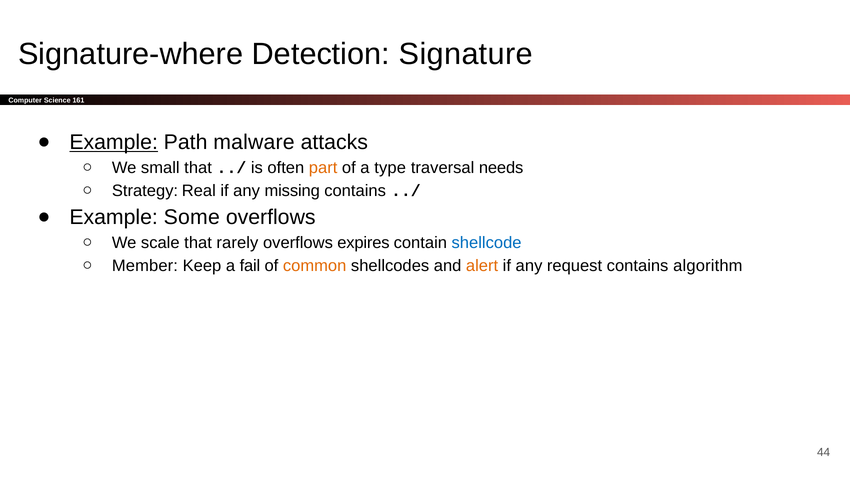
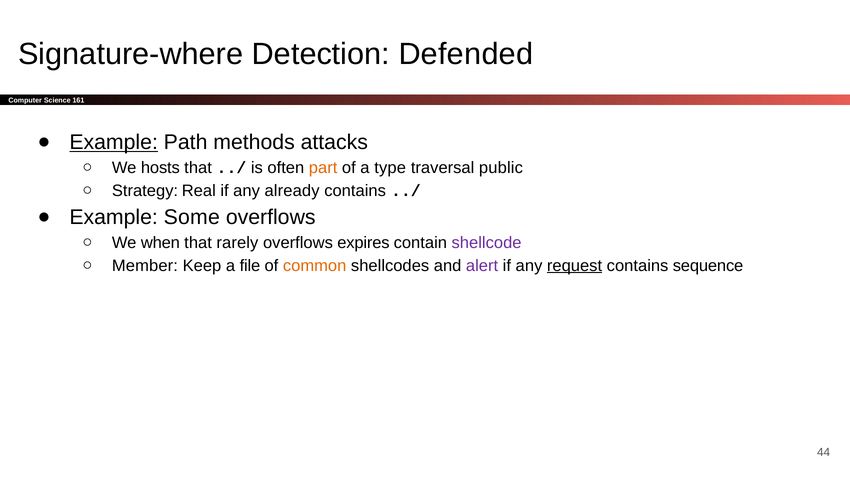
Signature: Signature -> Defended
malware: malware -> methods
small: small -> hosts
needs: needs -> public
missing: missing -> already
scale: scale -> when
shellcode colour: blue -> purple
fail: fail -> file
alert colour: orange -> purple
request underline: none -> present
algorithm: algorithm -> sequence
